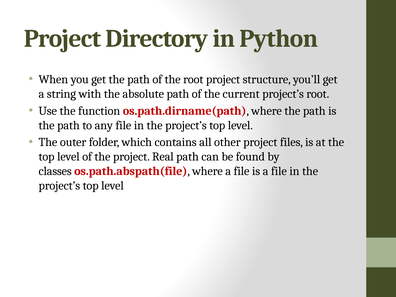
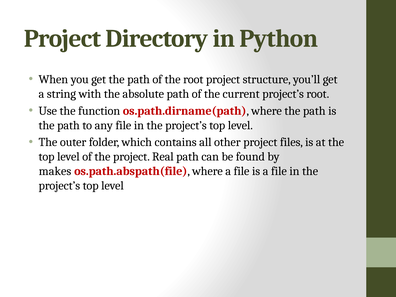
classes: classes -> makes
